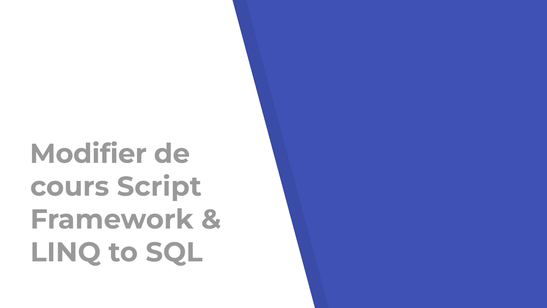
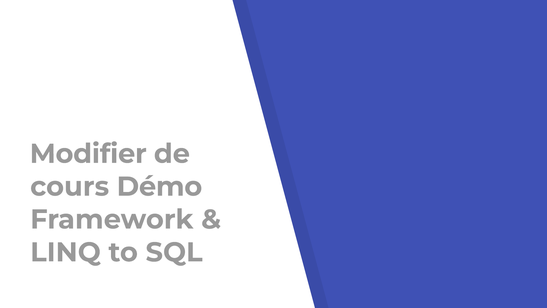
Script: Script -> Démo
